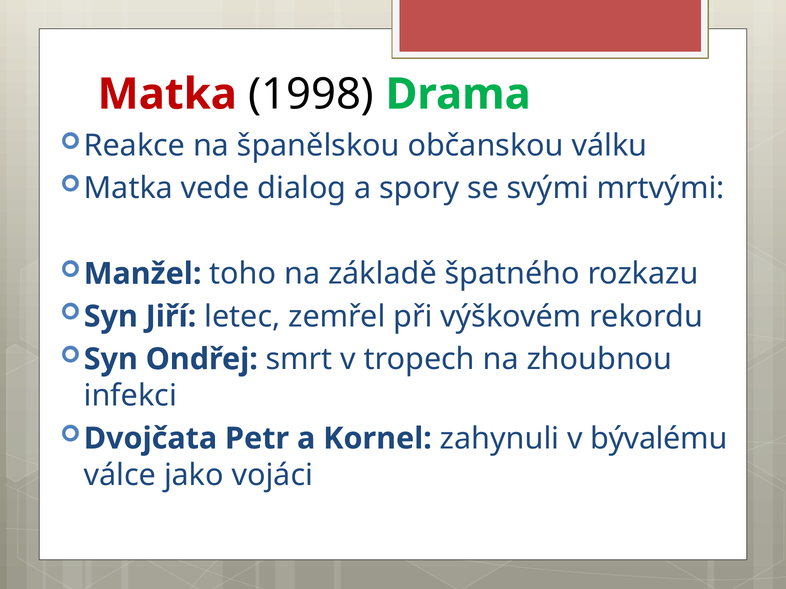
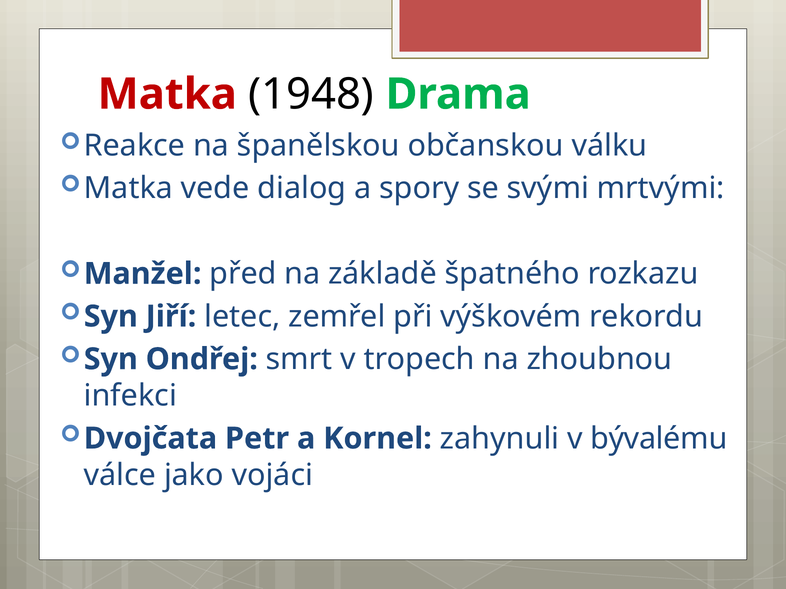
1998: 1998 -> 1948
toho: toho -> před
